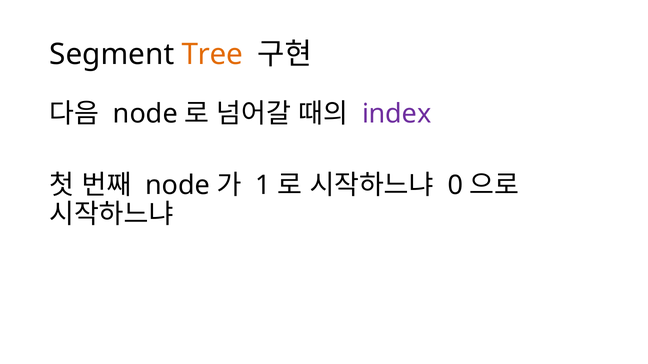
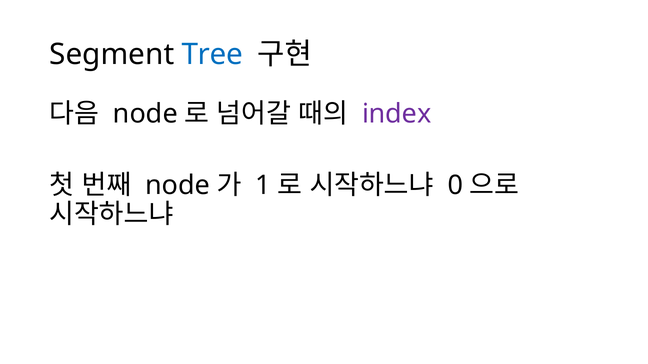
Tree colour: orange -> blue
